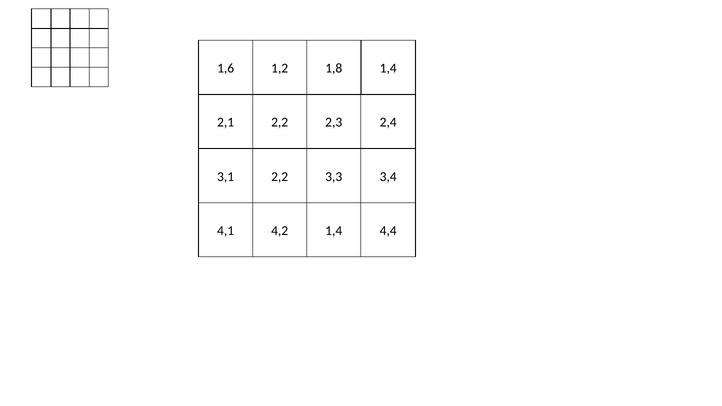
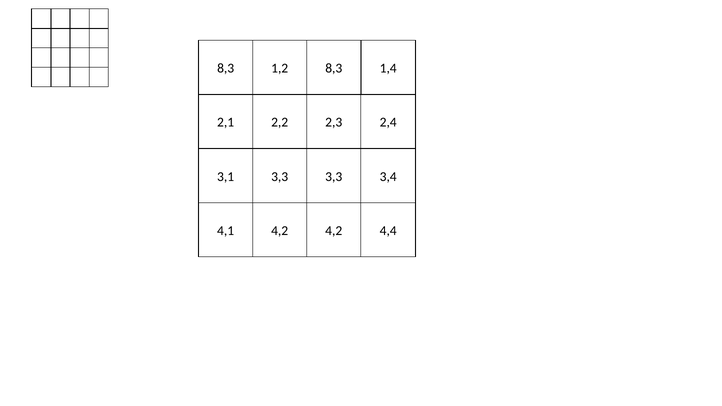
1,6 at (226, 68): 1,6 -> 8,3
1,2 1,8: 1,8 -> 8,3
3,1 2,2: 2,2 -> 3,3
4,2 1,4: 1,4 -> 4,2
